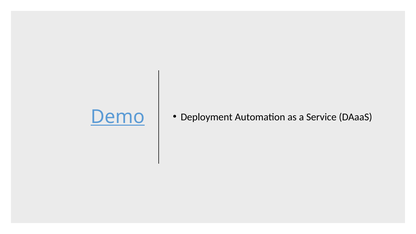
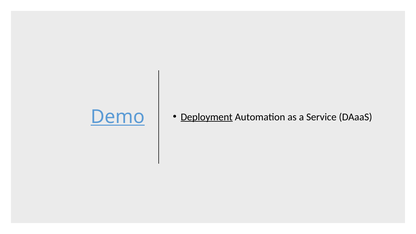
Deployment underline: none -> present
